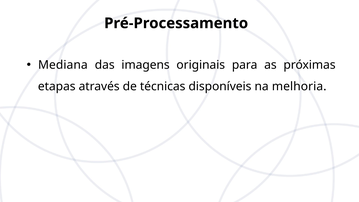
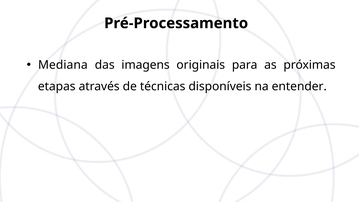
melhoria: melhoria -> entender
